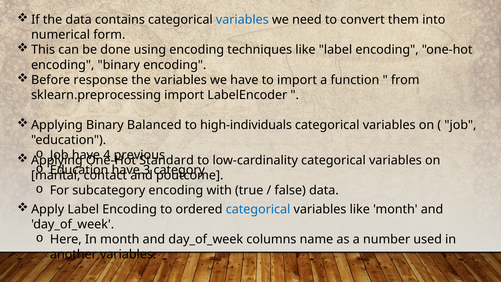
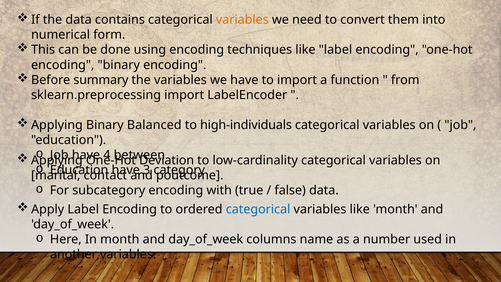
variables at (242, 20) colour: blue -> orange
response: response -> summary
previous: previous -> between
Standard: Standard -> Deviation
